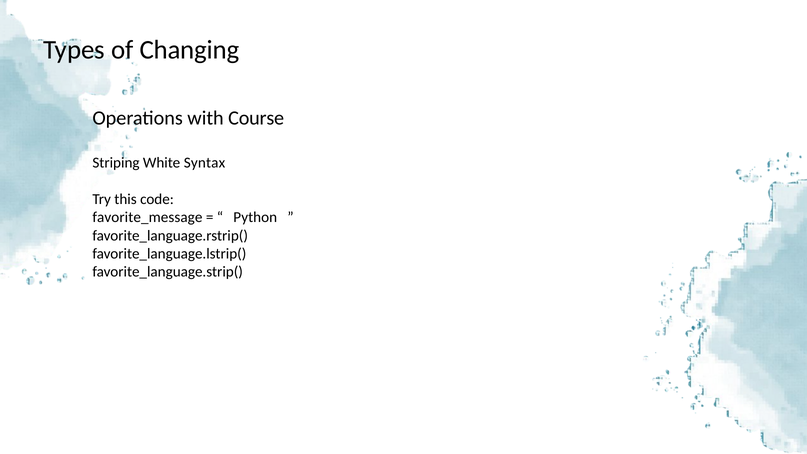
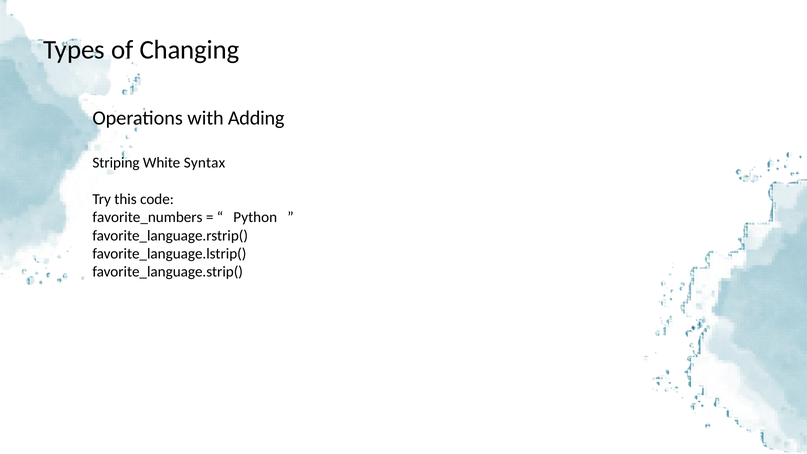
Course: Course -> Adding
favorite_message: favorite_message -> favorite_numbers
